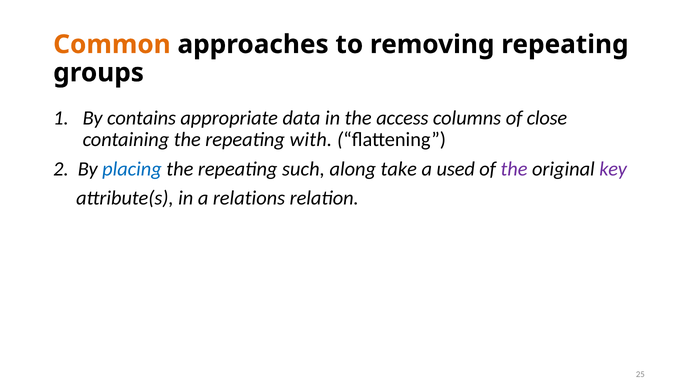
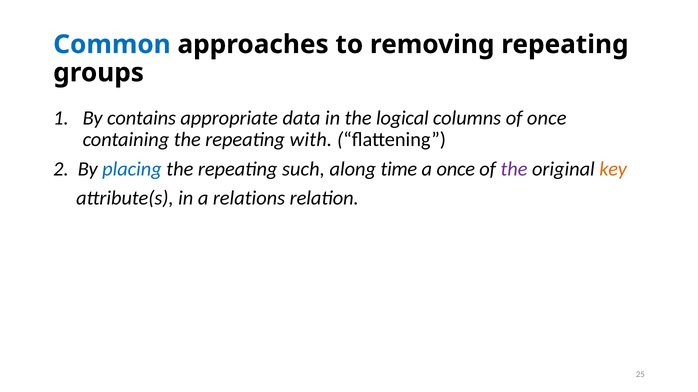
Common colour: orange -> blue
access: access -> logical
of close: close -> once
take: take -> time
a used: used -> once
key colour: purple -> orange
